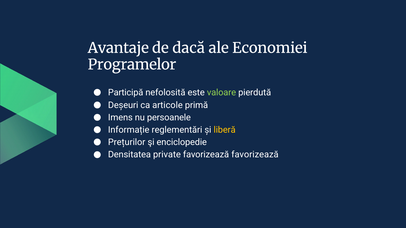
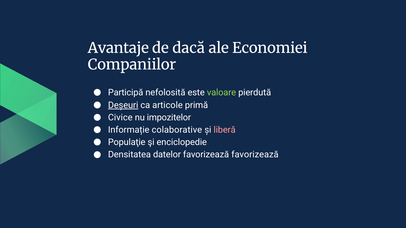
Programelor: Programelor -> Companiilor
Deșeuri underline: none -> present
Imens: Imens -> Civice
persoanele: persoanele -> impozitelor
reglementări: reglementări -> colaborative
liberă colour: yellow -> pink
Prețurilor: Prețurilor -> Populaţie
private: private -> datelor
